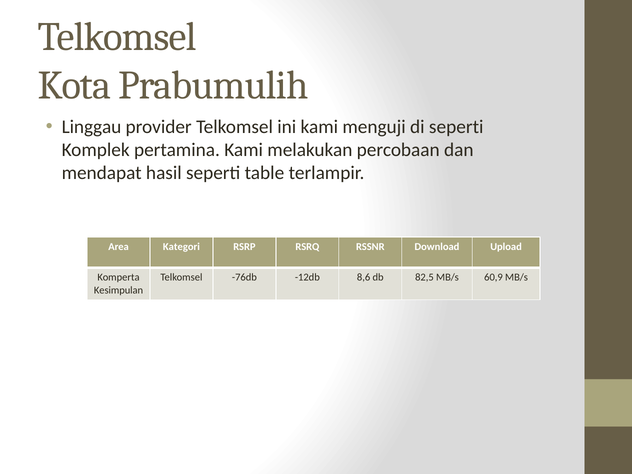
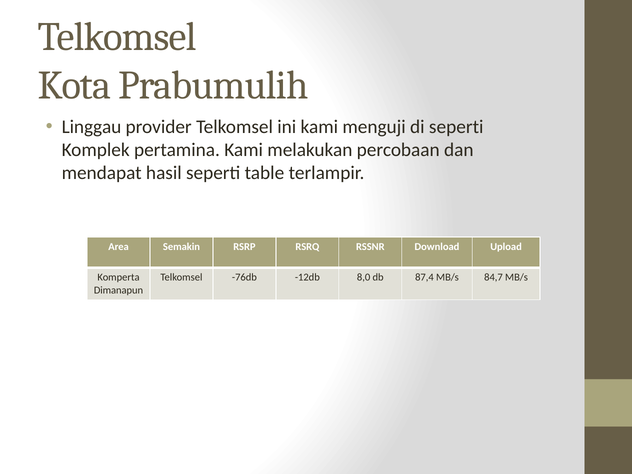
Kategori: Kategori -> Semakin
8,6: 8,6 -> 8,0
82,5: 82,5 -> 87,4
60,9: 60,9 -> 84,7
Kesimpulan: Kesimpulan -> Dimanapun
